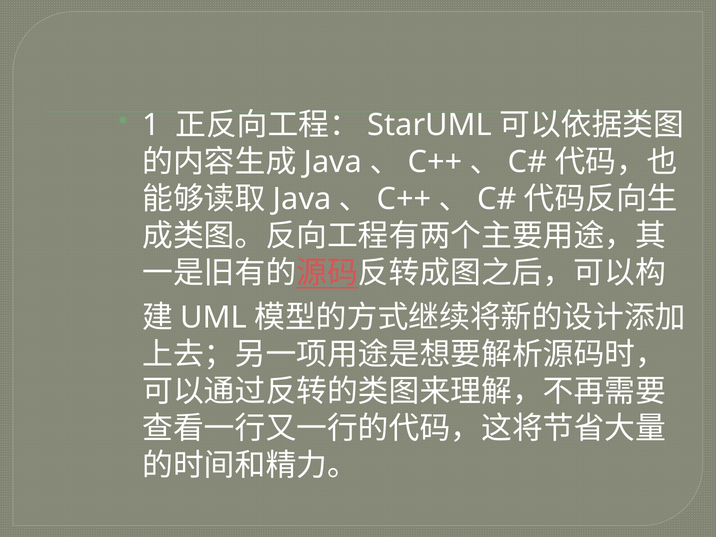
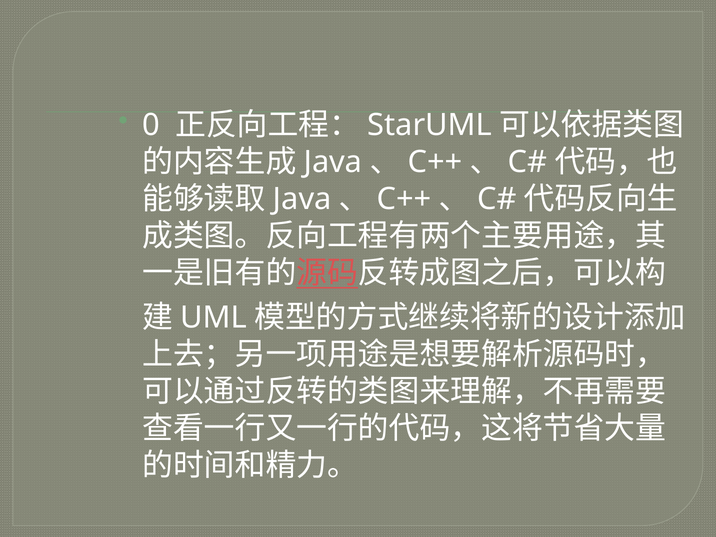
1: 1 -> 0
